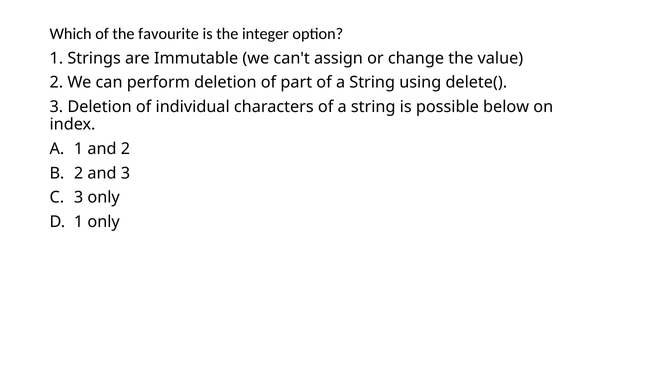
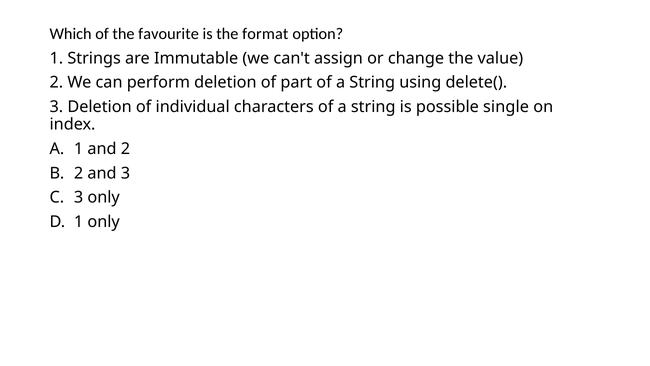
integer: integer -> format
below: below -> single
